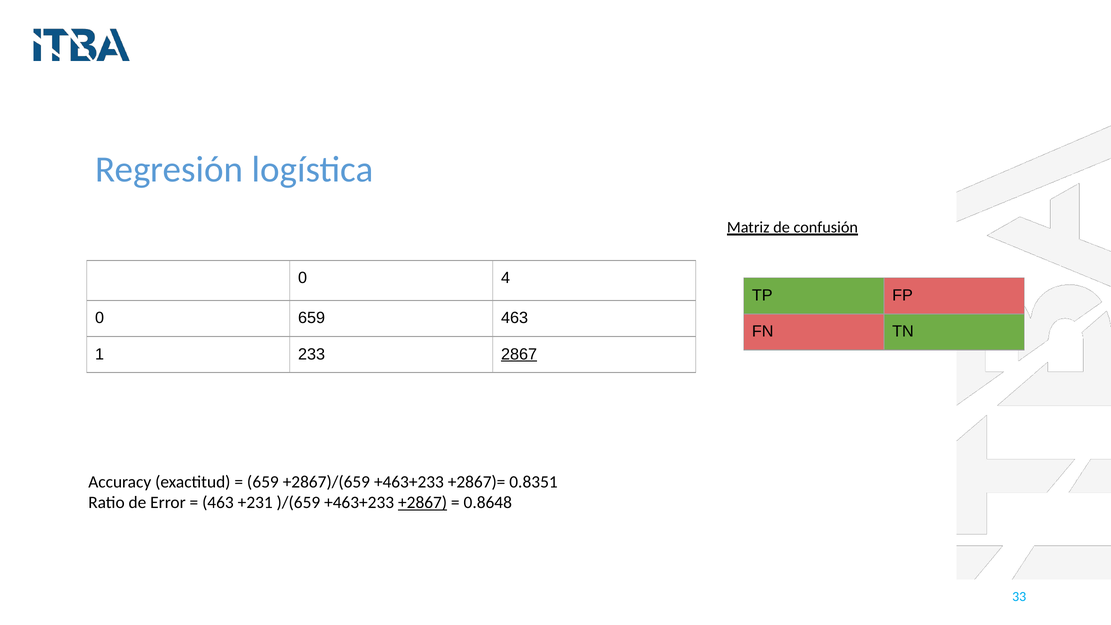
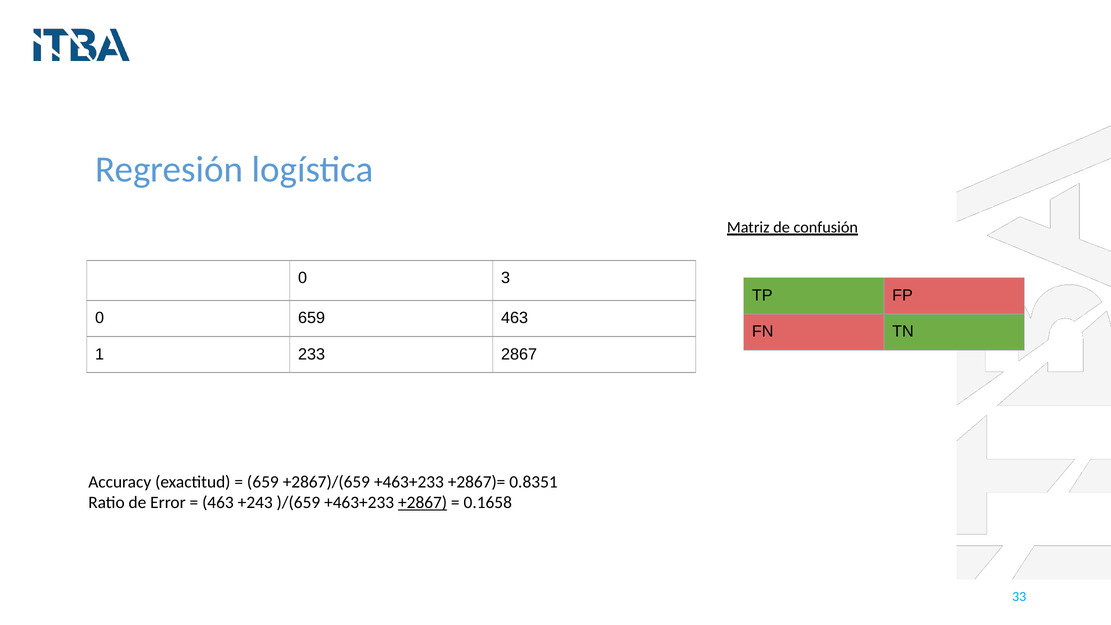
4: 4 -> 3
2867 underline: present -> none
+231: +231 -> +243
0.8648: 0.8648 -> 0.1658
